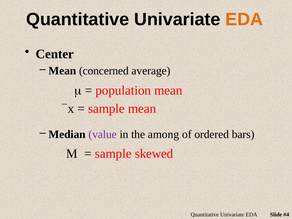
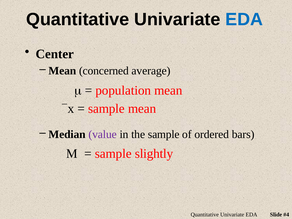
EDA at (244, 19) colour: orange -> blue
the among: among -> sample
skewed: skewed -> slightly
